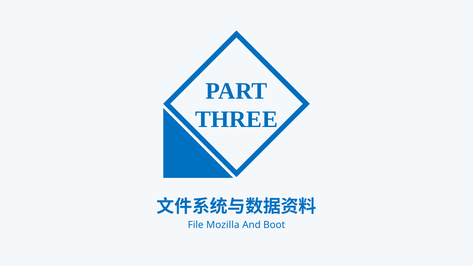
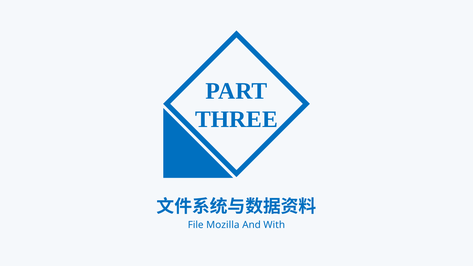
Boot: Boot -> With
